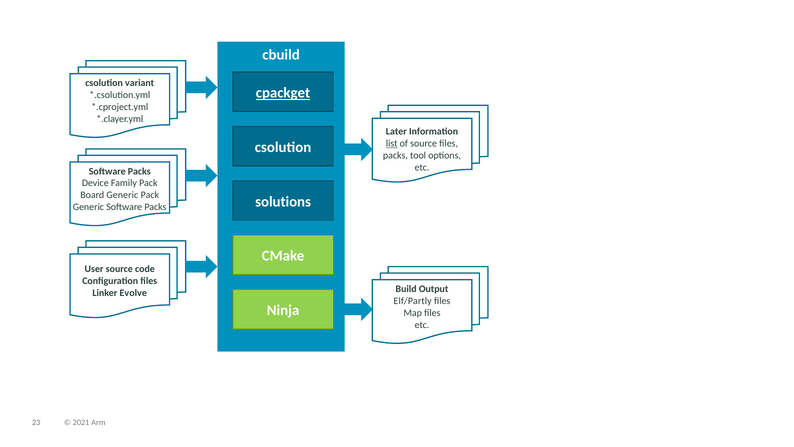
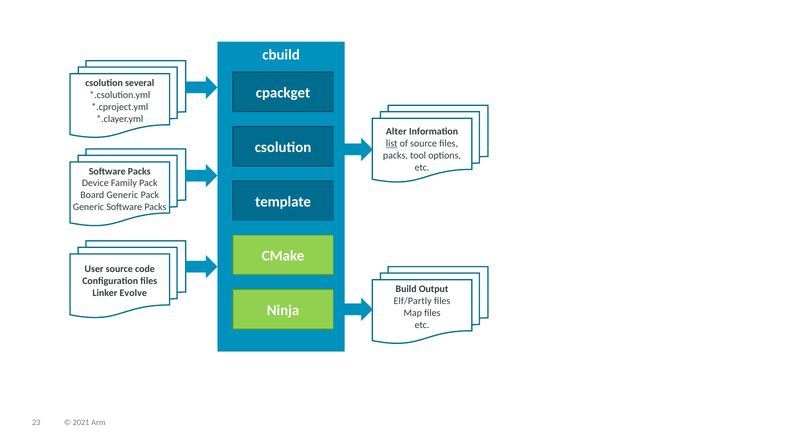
variant: variant -> several
cpackget underline: present -> none
Later: Later -> Alter
solutions: solutions -> template
